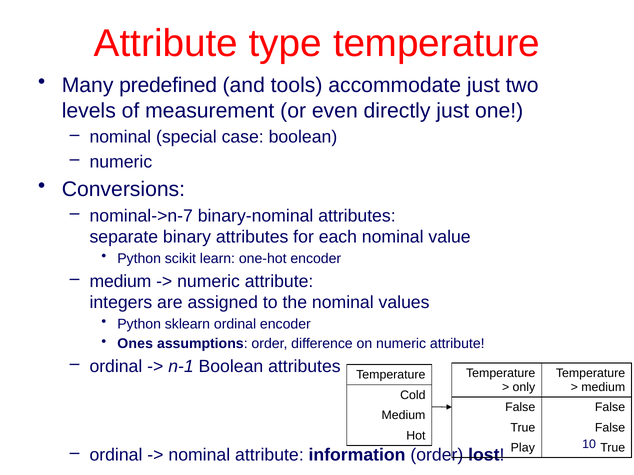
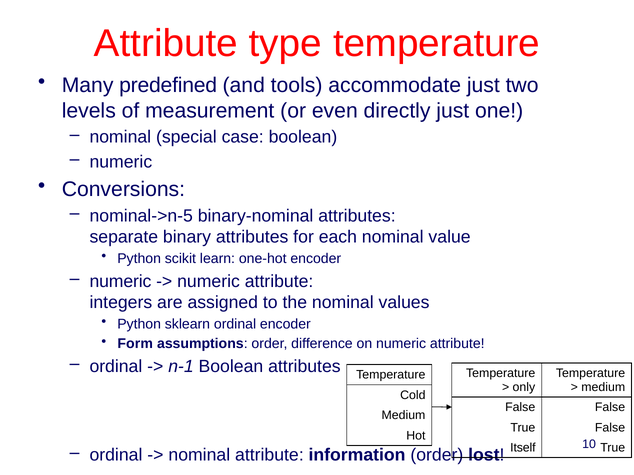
nominal->n-7: nominal->n-7 -> nominal->n-5
medium at (120, 282): medium -> numeric
Ones: Ones -> Form
Play: Play -> Itself
